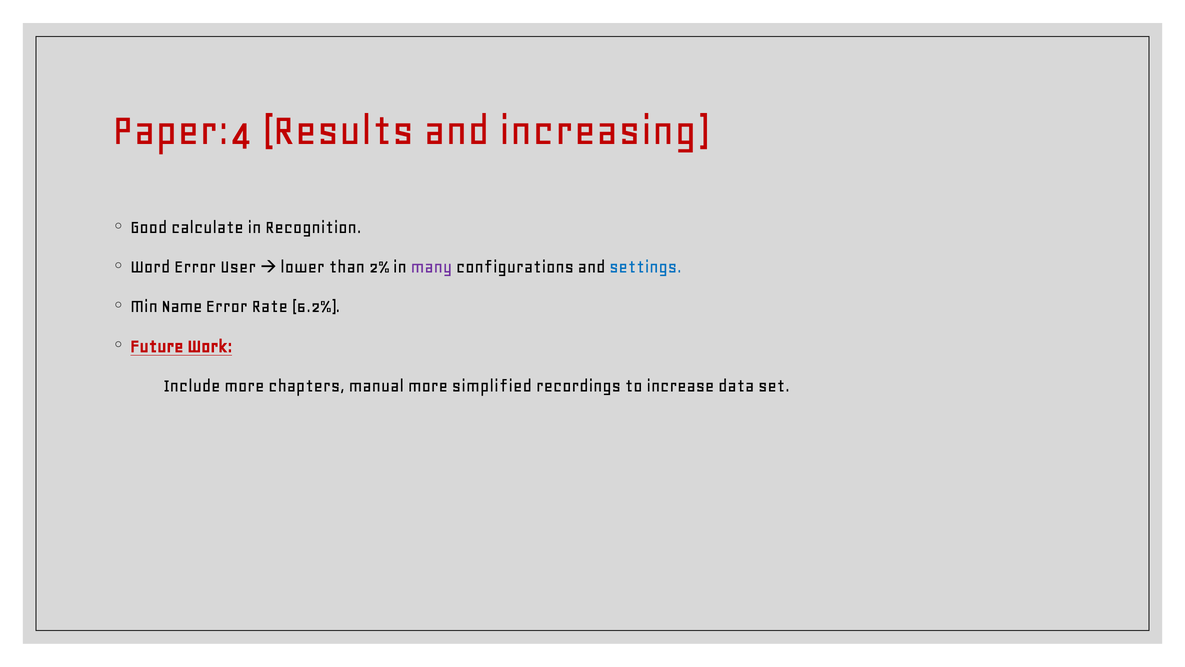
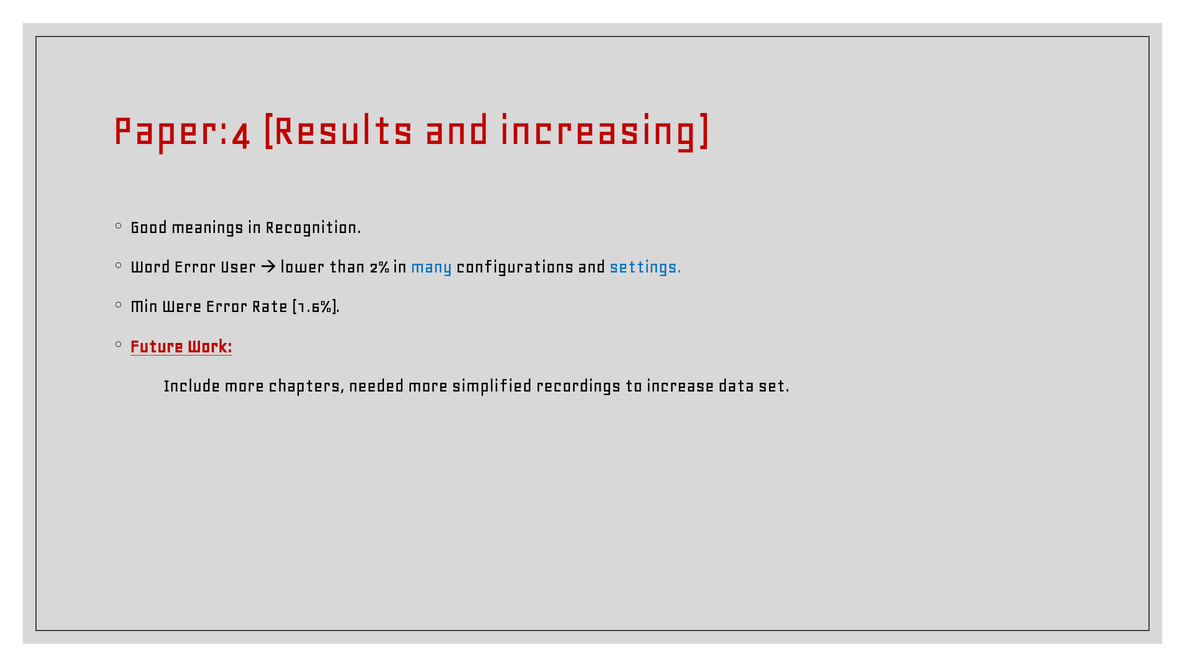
calculate: calculate -> meanings
many colour: purple -> blue
Name: Name -> Were
6.2%: 6.2% -> 1.6%
manual: manual -> needed
